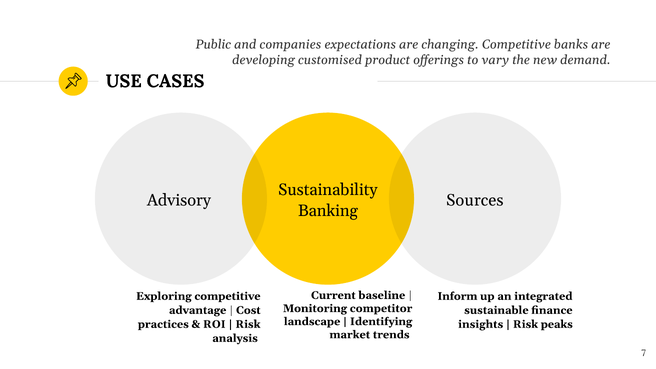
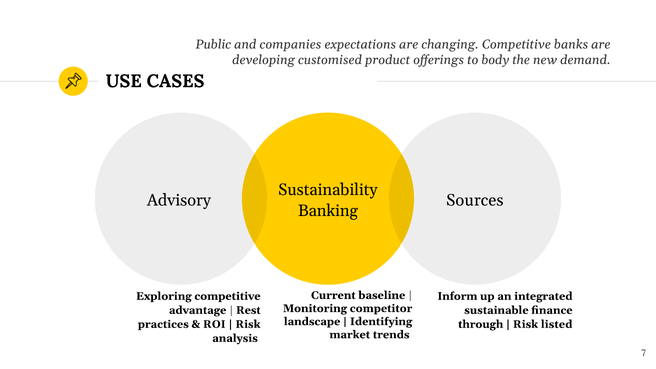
vary: vary -> body
Cost: Cost -> Rest
insights: insights -> through
peaks: peaks -> listed
